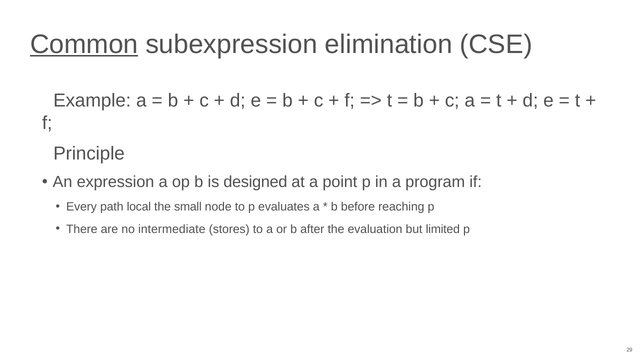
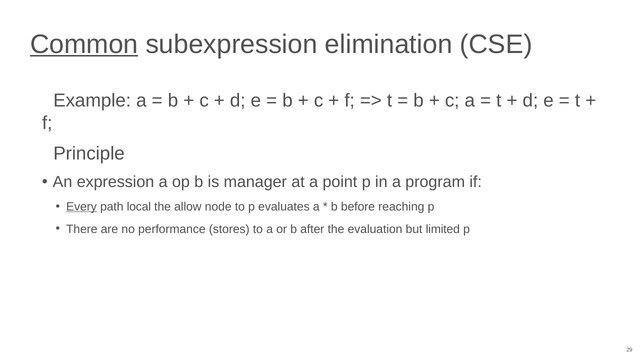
designed: designed -> manager
Every underline: none -> present
small: small -> allow
intermediate: intermediate -> performance
